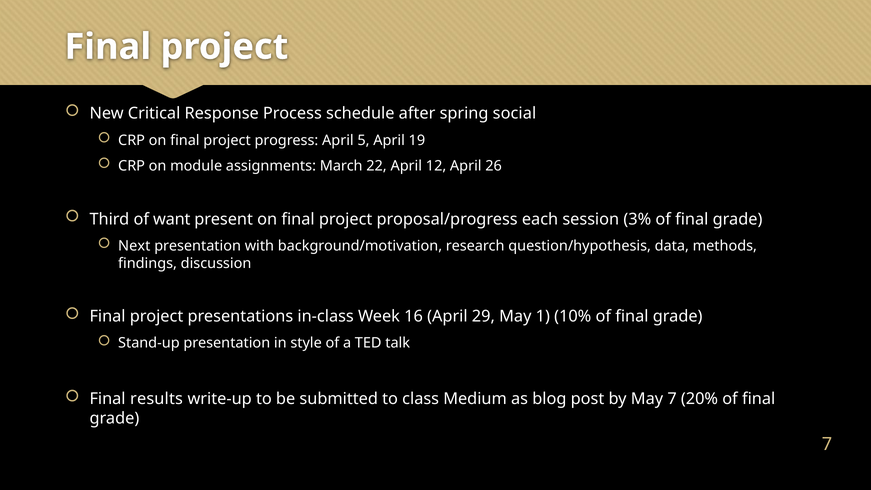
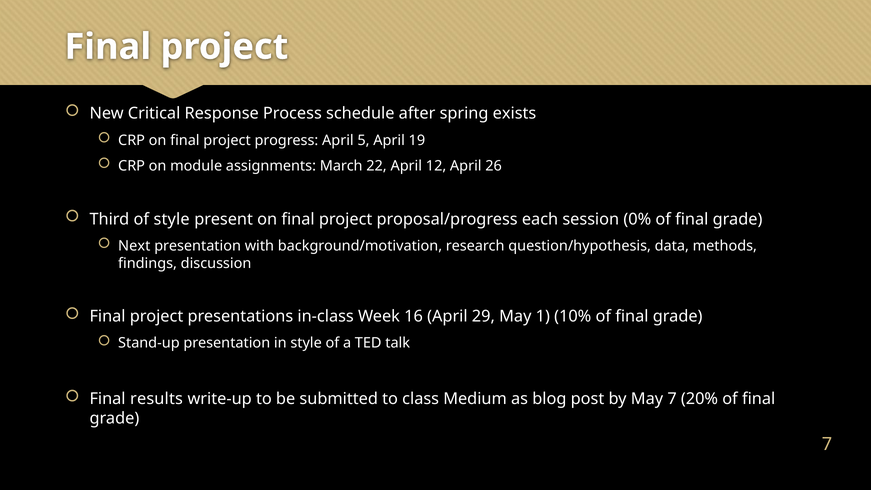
social: social -> exists
of want: want -> style
3%: 3% -> 0%
